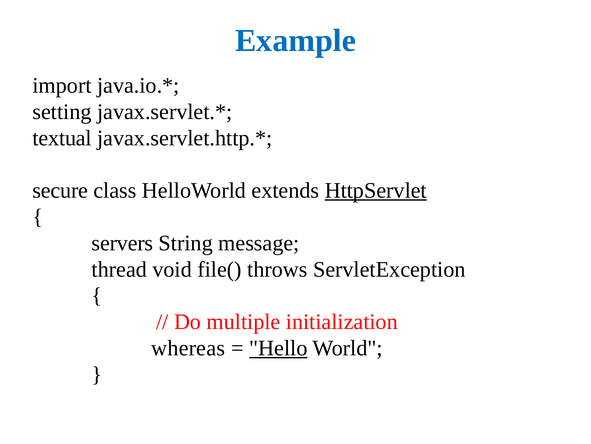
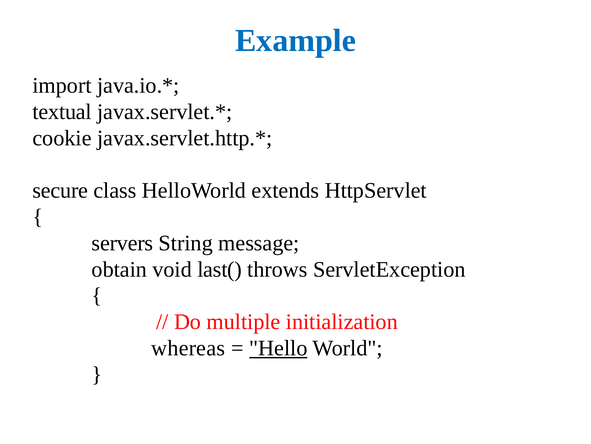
setting: setting -> textual
textual: textual -> cookie
HttpServlet underline: present -> none
thread: thread -> obtain
file(: file( -> last(
